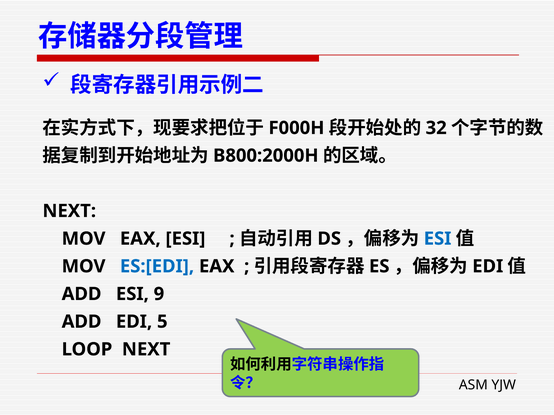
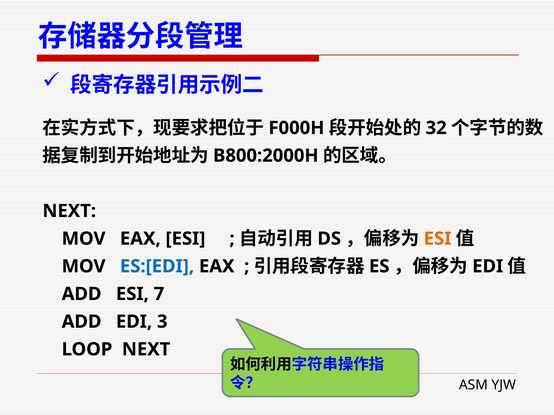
ESI at (438, 239) colour: blue -> orange
9: 9 -> 7
5: 5 -> 3
